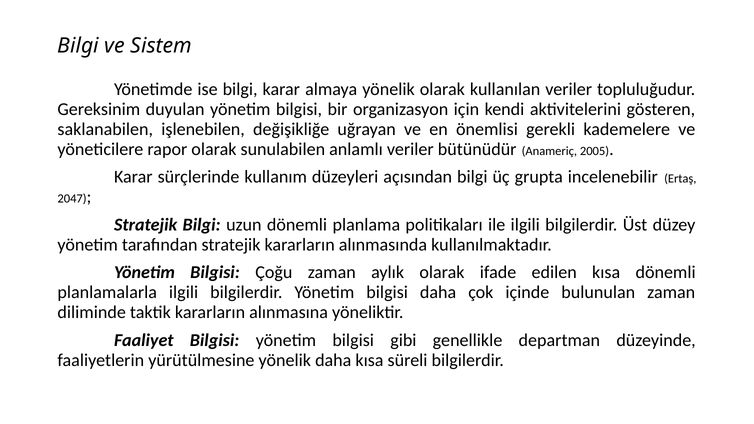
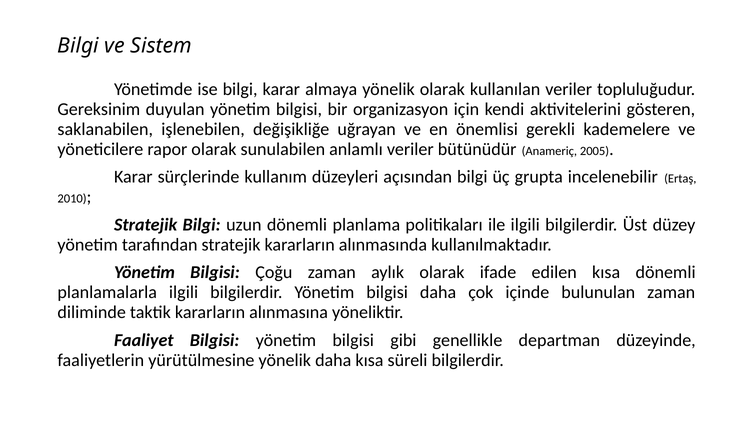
2047: 2047 -> 2010
